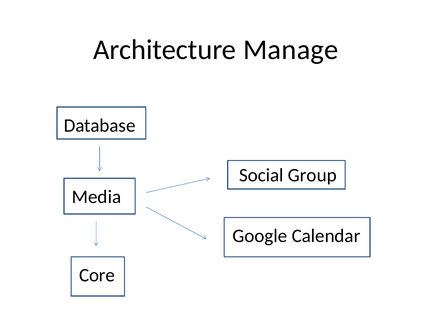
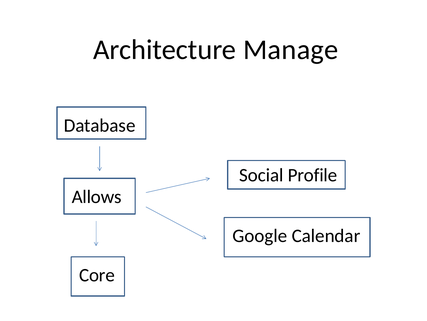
Group: Group -> Profile
Media: Media -> Allows
